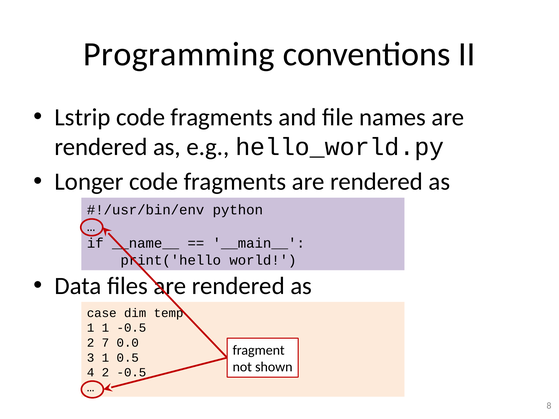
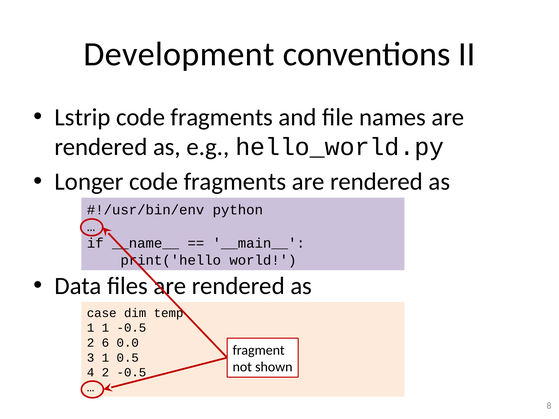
Programming: Programming -> Development
7: 7 -> 6
